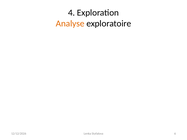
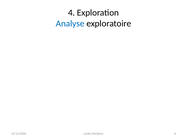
Analyse colour: orange -> blue
